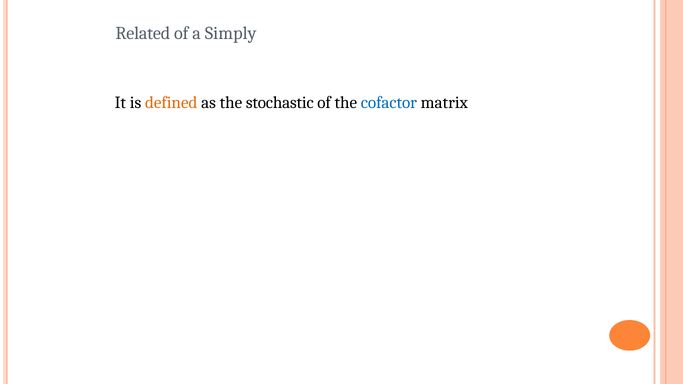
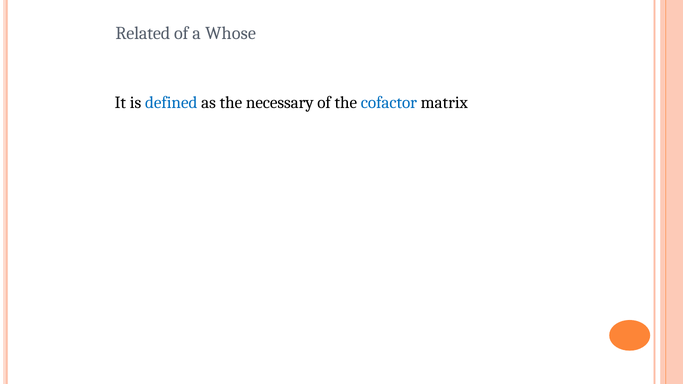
Simply: Simply -> Whose
defined colour: orange -> blue
stochastic: stochastic -> necessary
